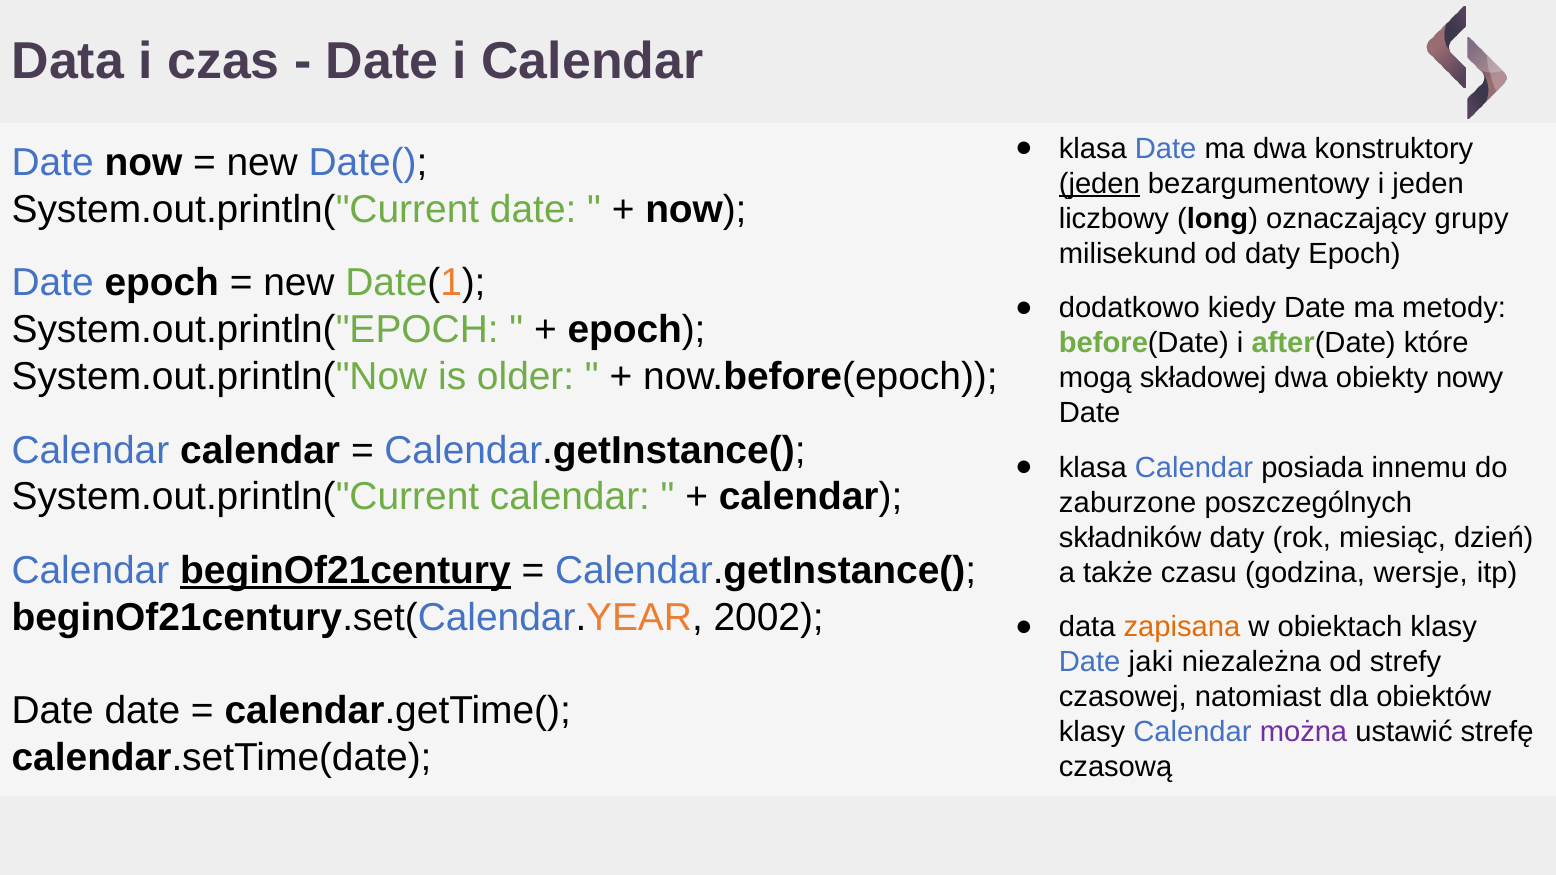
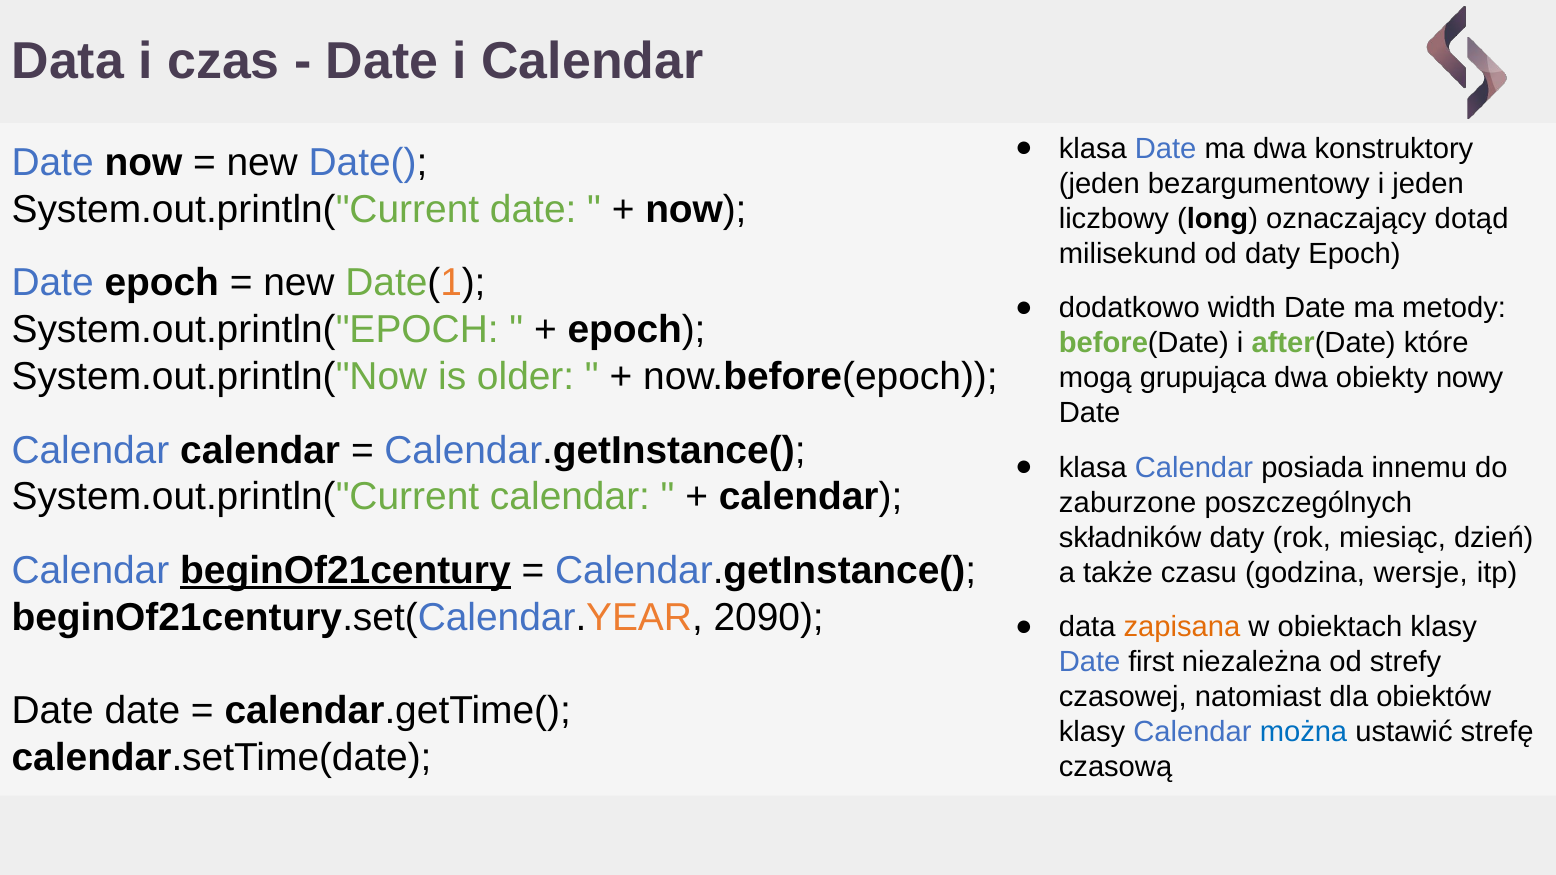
jeden at (1099, 184) underline: present -> none
grupy: grupy -> dotąd
kiedy: kiedy -> width
składowej: składowej -> grupująca
2002: 2002 -> 2090
jaki: jaki -> first
można colour: purple -> blue
